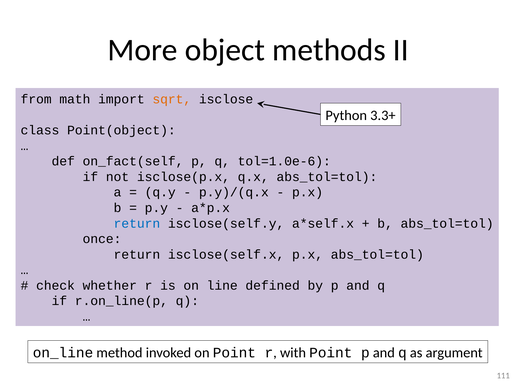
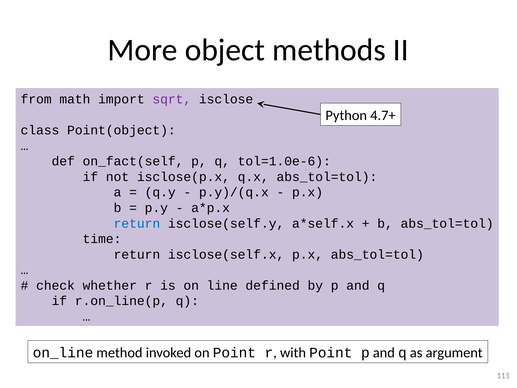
sqrt colour: orange -> purple
3.3+: 3.3+ -> 4.7+
once: once -> time
